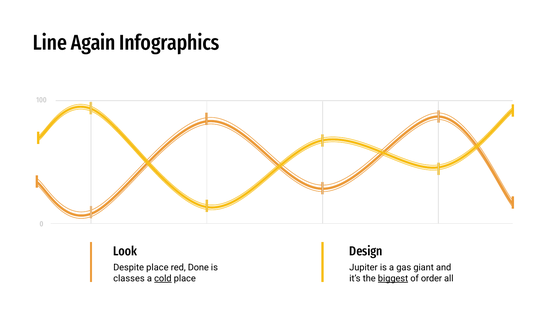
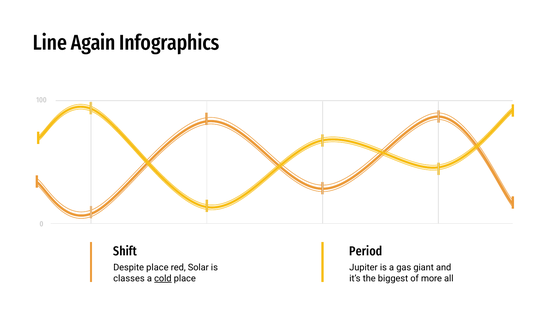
Look: Look -> Shift
Design: Design -> Period
Done: Done -> Solar
biggest underline: present -> none
order: order -> more
